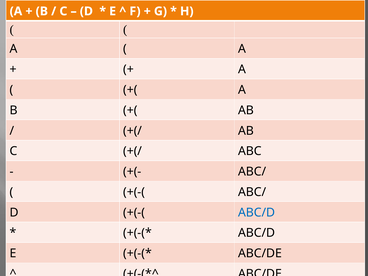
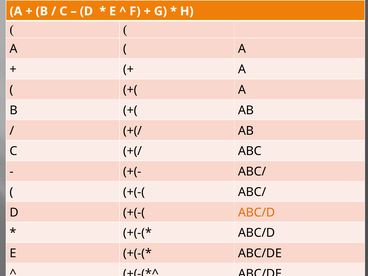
ABC/D at (257, 212) colour: blue -> orange
